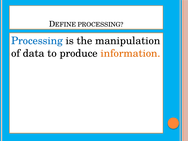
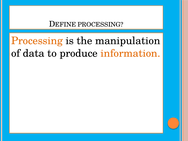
Processing at (37, 41) colour: blue -> orange
